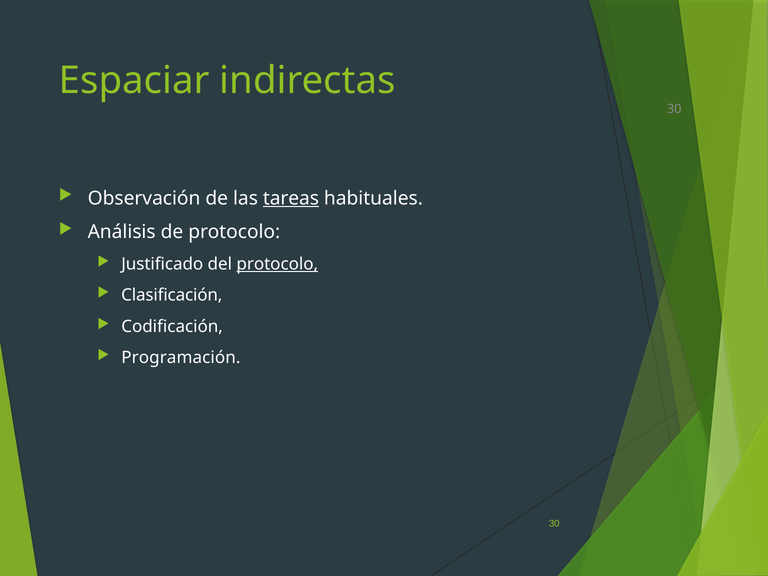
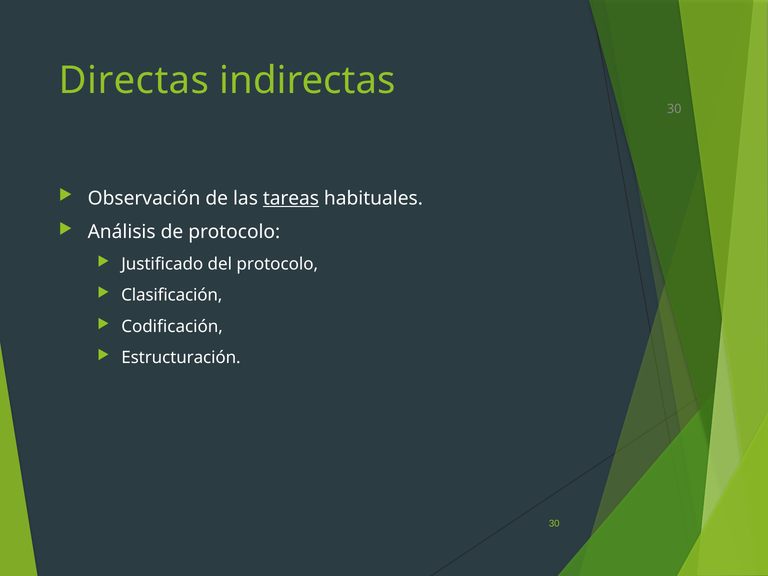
Espaciar: Espaciar -> Directas
protocolo at (277, 264) underline: present -> none
Programación: Programación -> Estructuración
